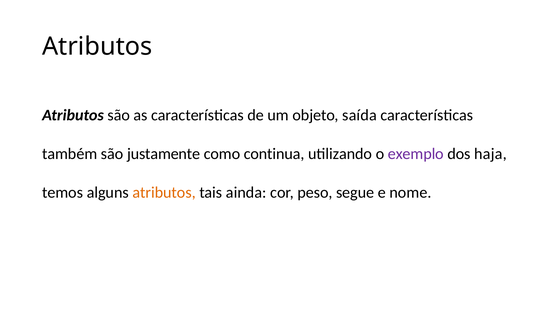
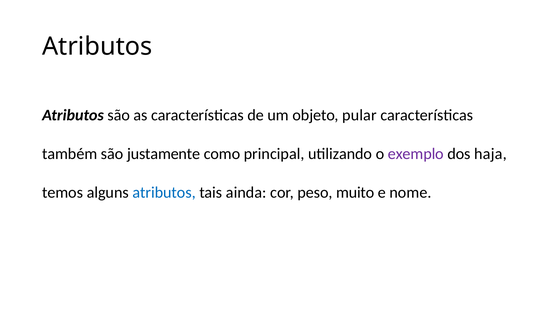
saída: saída -> pular
continua: continua -> principal
atributos at (164, 193) colour: orange -> blue
segue: segue -> muito
